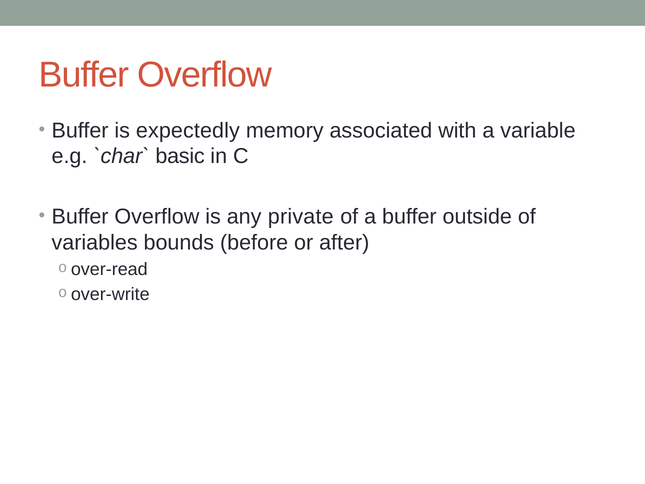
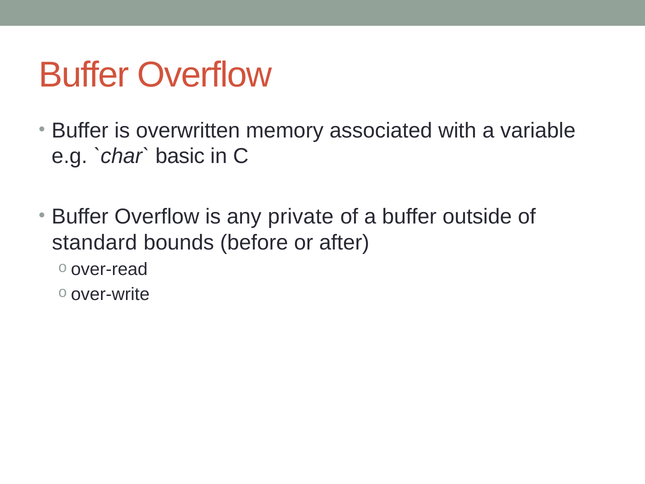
expectedly: expectedly -> overwritten
variables: variables -> standard
